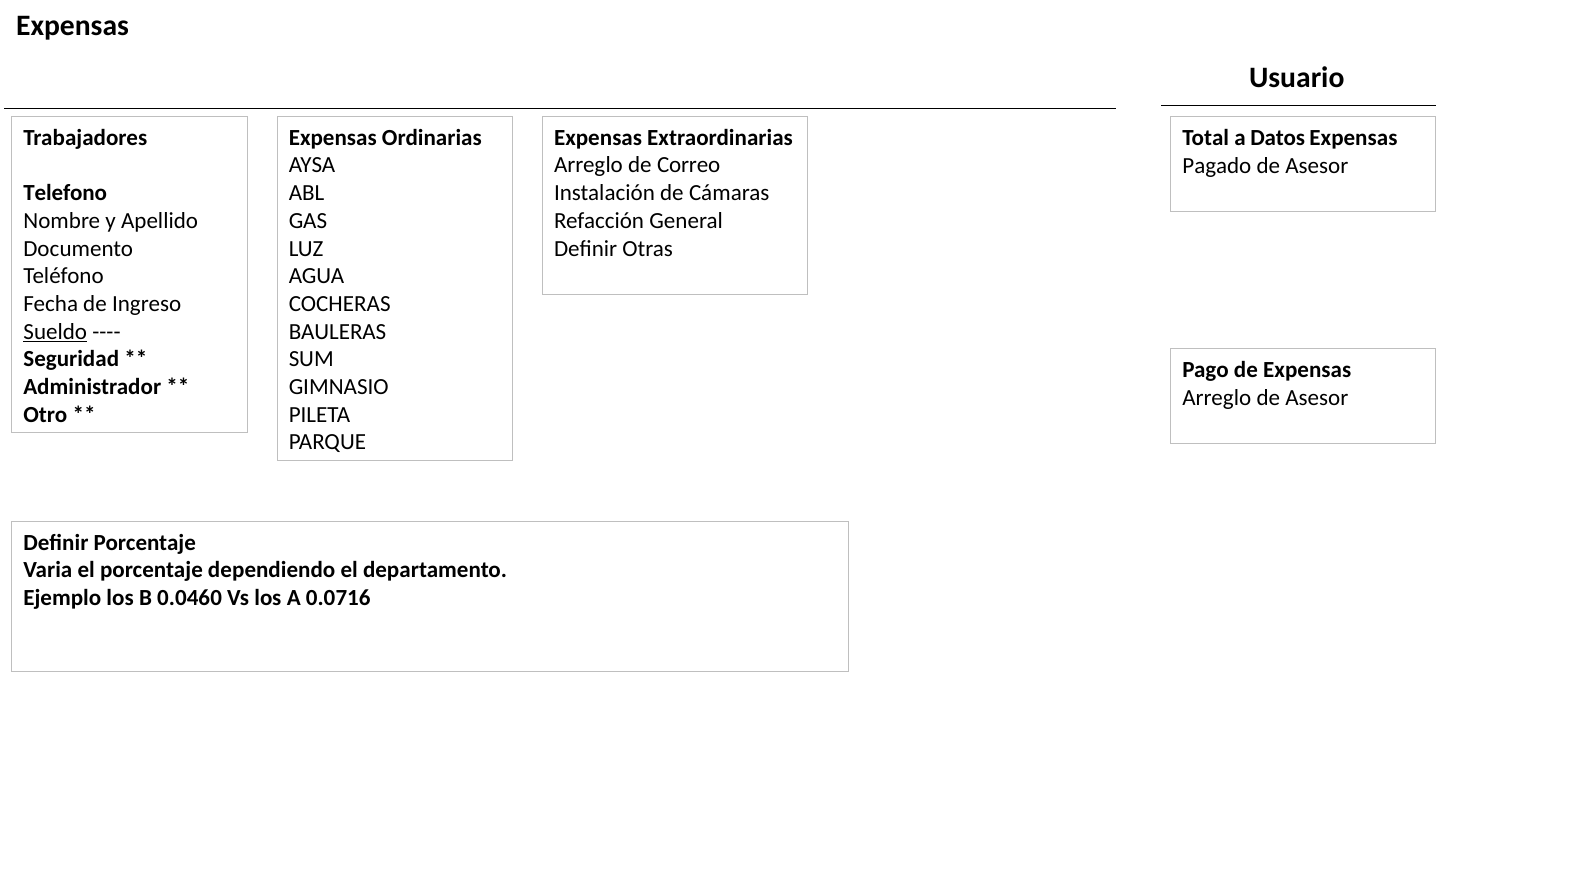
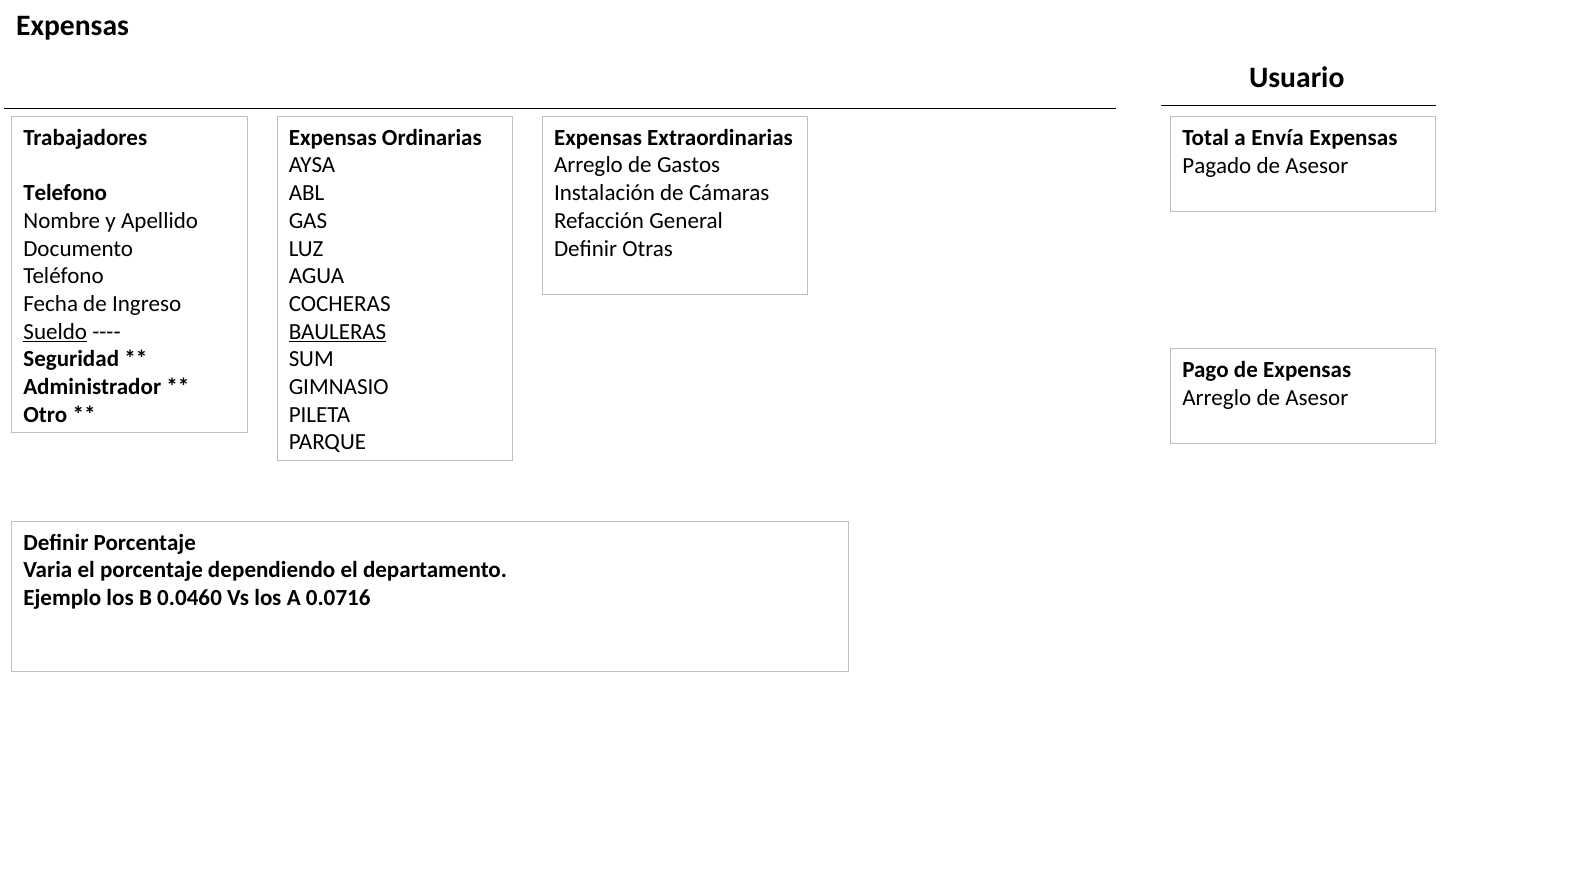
Datos: Datos -> Envía
Correo: Correo -> Gastos
BAULERAS underline: none -> present
